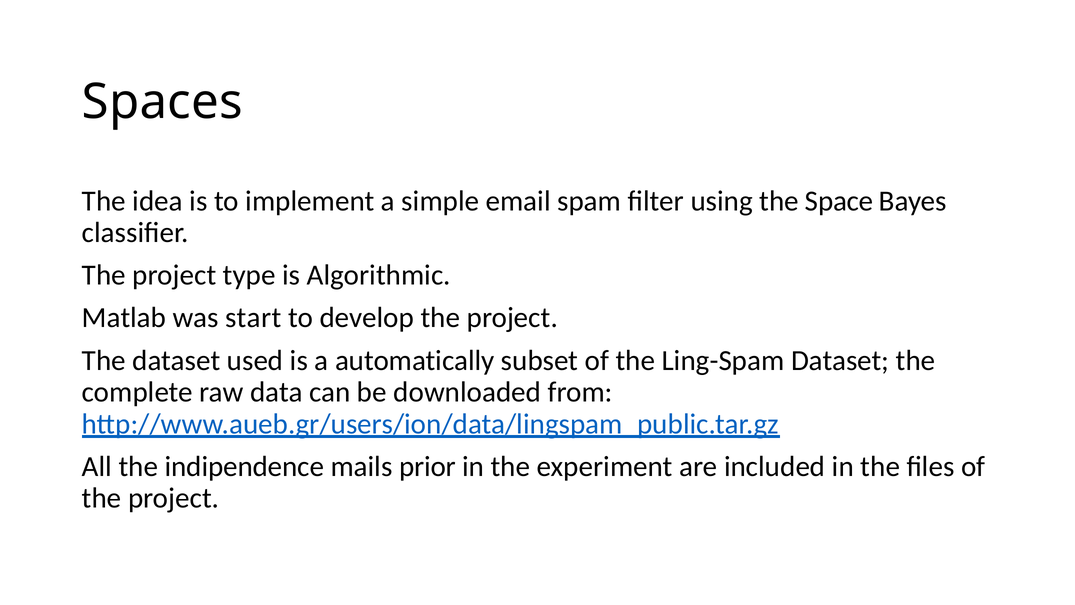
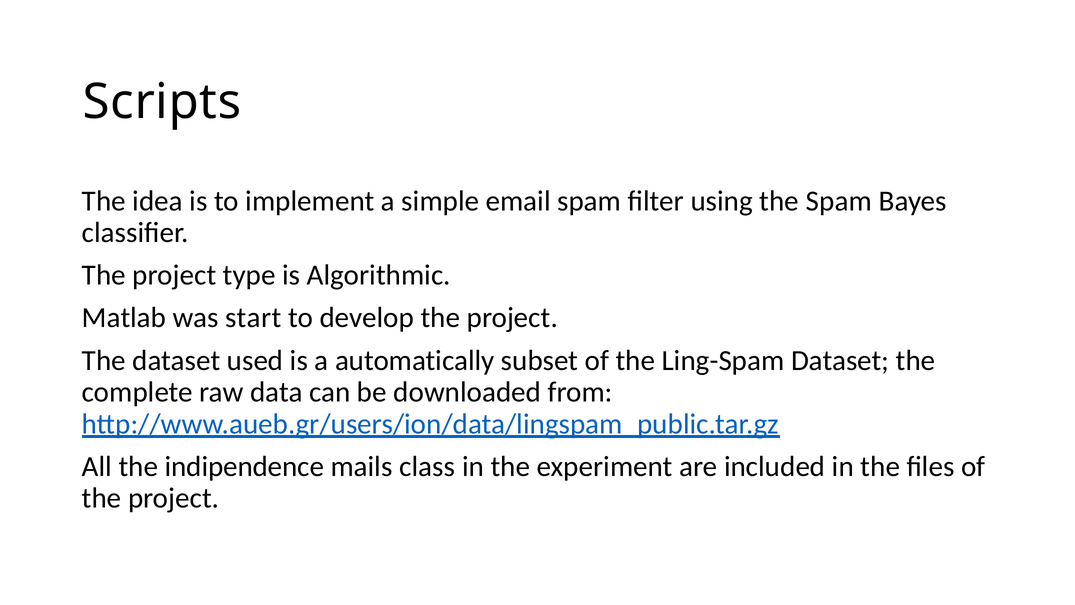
Spaces: Spaces -> Scripts
the Space: Space -> Spam
prior: prior -> class
